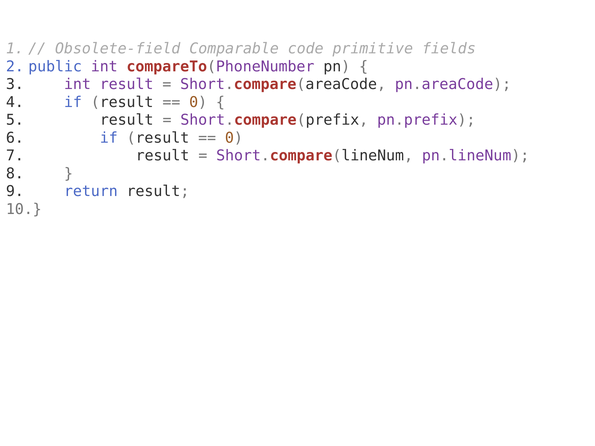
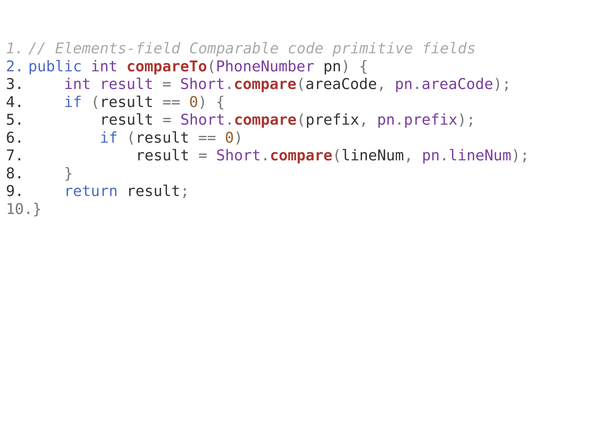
Obsolete-field: Obsolete-field -> Elements-field
